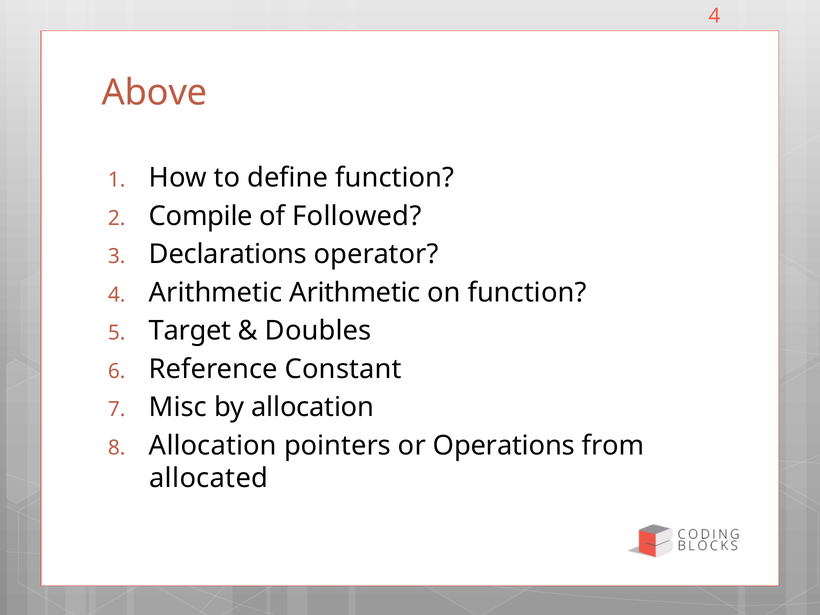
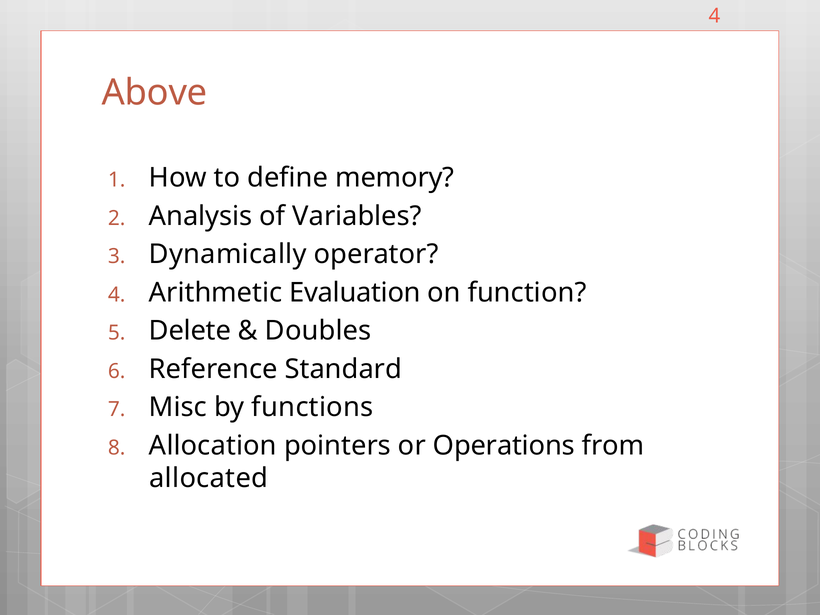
define function: function -> memory
Compile: Compile -> Analysis
Followed: Followed -> Variables
Declarations: Declarations -> Dynamically
Arithmetic Arithmetic: Arithmetic -> Evaluation
Target: Target -> Delete
Constant: Constant -> Standard
by allocation: allocation -> functions
